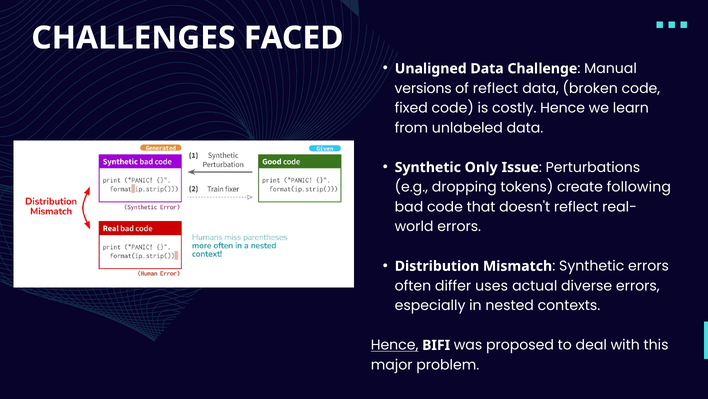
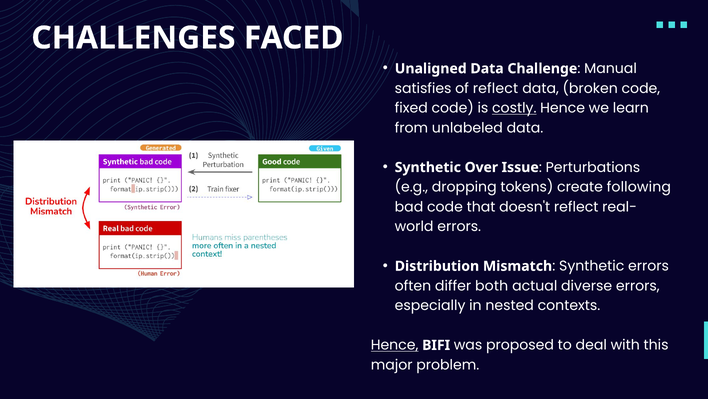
versions: versions -> satisfies
costly underline: none -> present
Only: Only -> Over
uses: uses -> both
